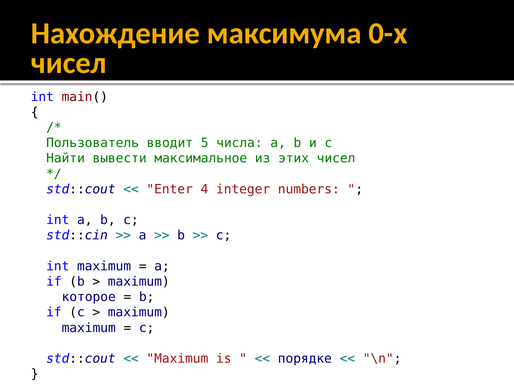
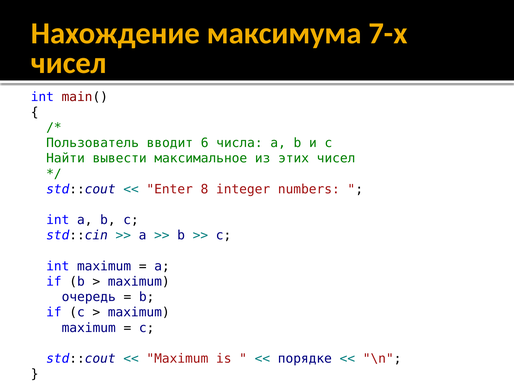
0-х: 0-х -> 7-х
5: 5 -> 6
4: 4 -> 8
которое: которое -> очередь
